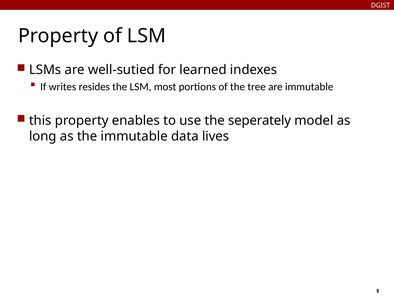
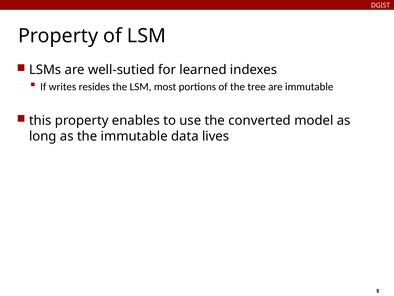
seperately: seperately -> converted
